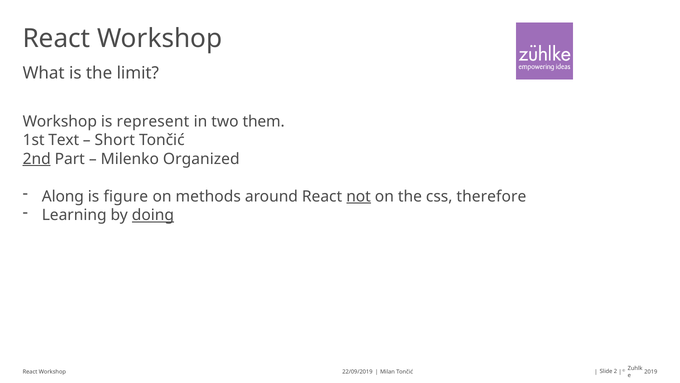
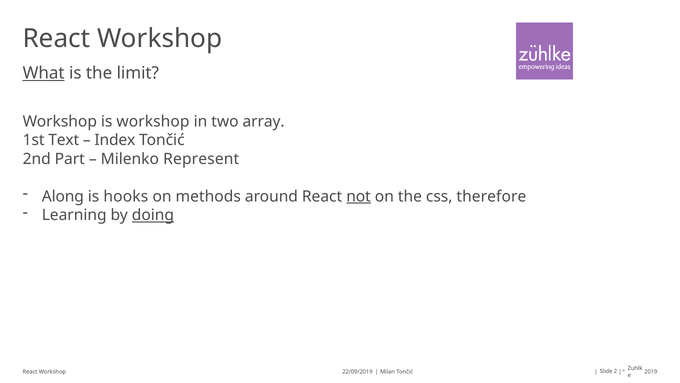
What underline: none -> present
is represent: represent -> workshop
them: them -> array
Short: Short -> Index
2nd underline: present -> none
Organized: Organized -> Represent
figure: figure -> hooks
